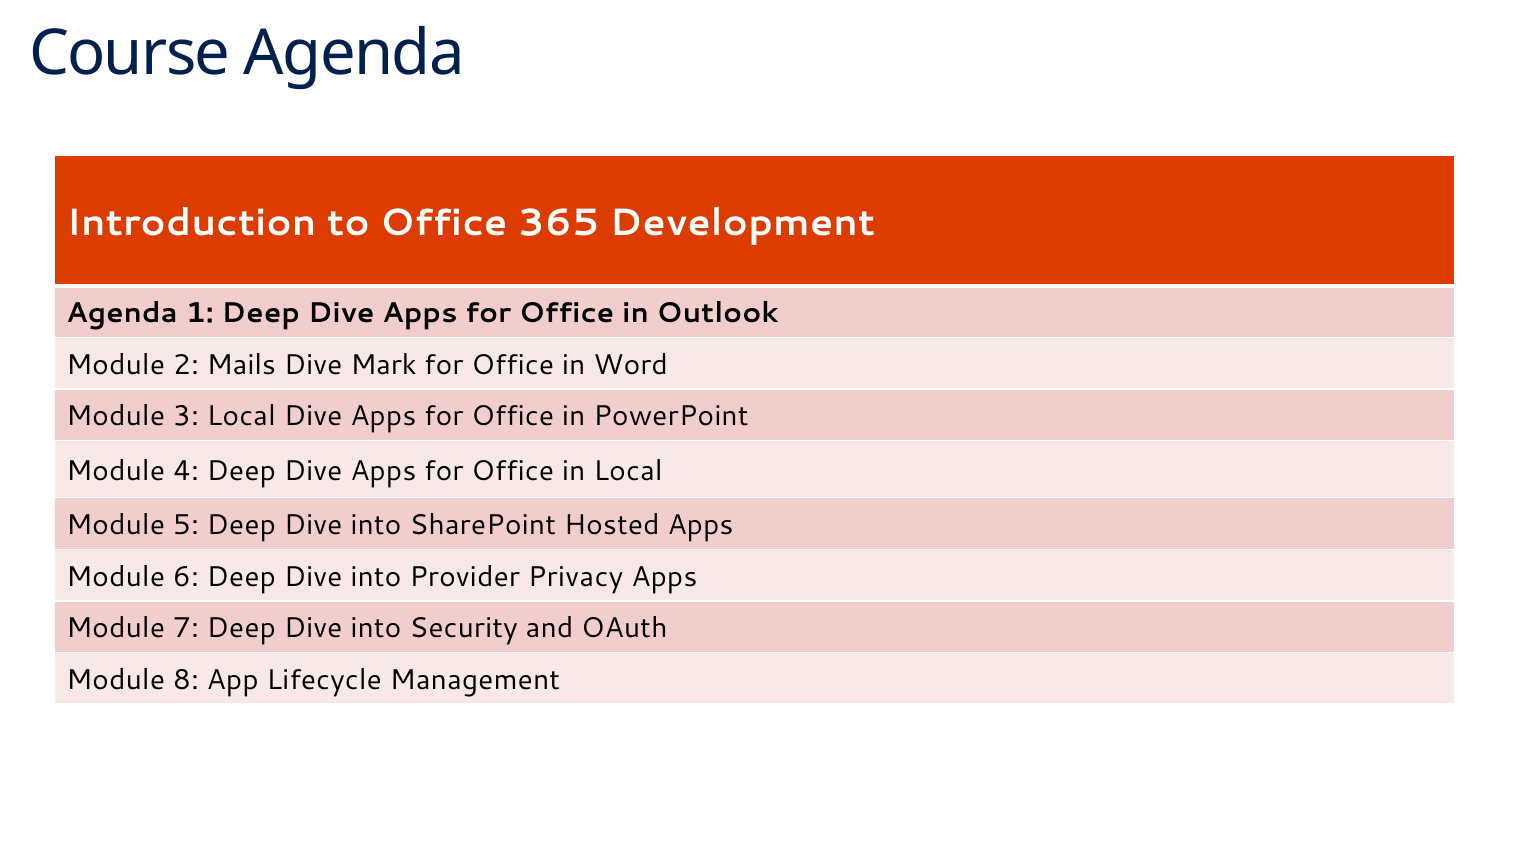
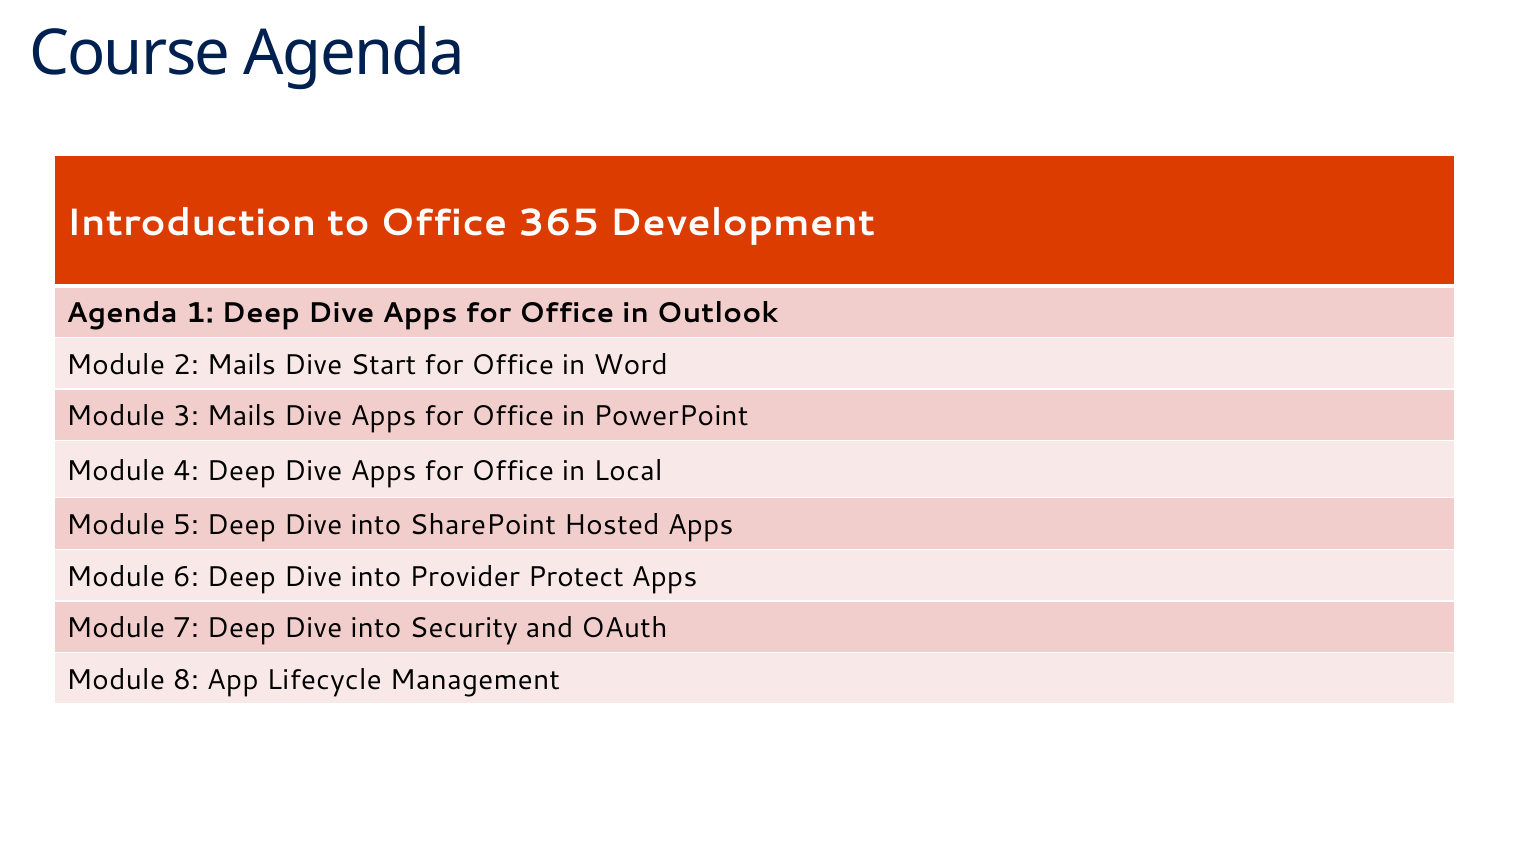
Mark: Mark -> Start
3 Local: Local -> Mails
Privacy: Privacy -> Protect
